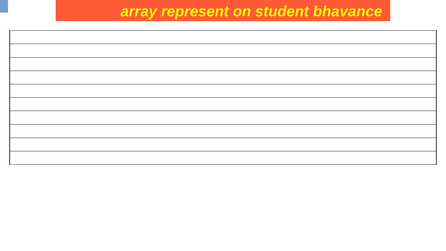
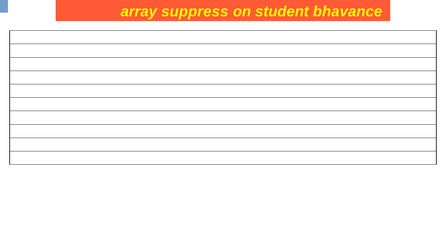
represent: represent -> suppress
